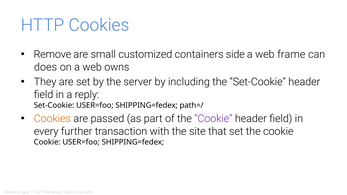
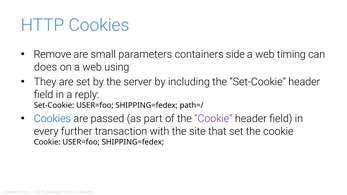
customized: customized -> parameters
frame: frame -> timing
owns: owns -> using
Cookies at (52, 119) colour: orange -> blue
